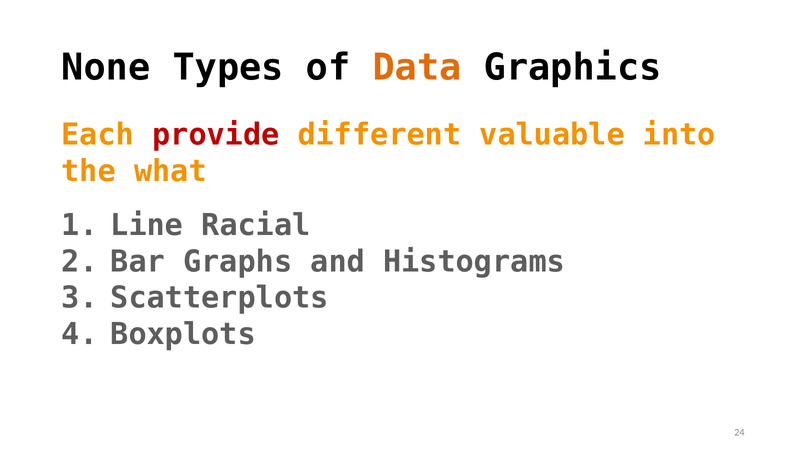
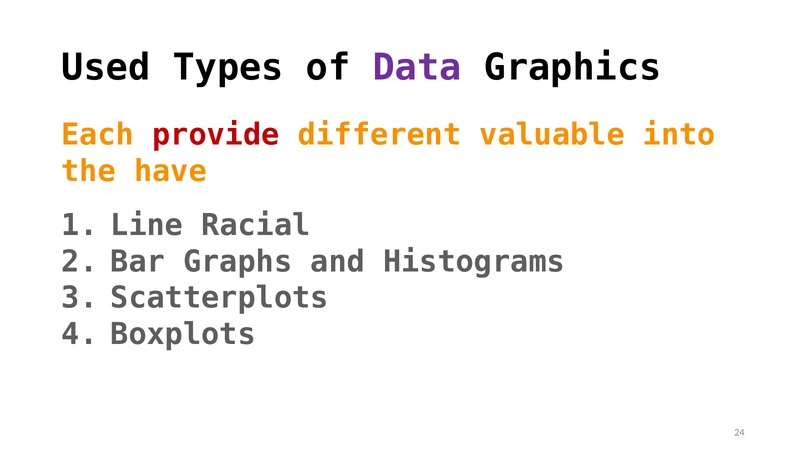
None: None -> Used
Data colour: orange -> purple
what: what -> have
